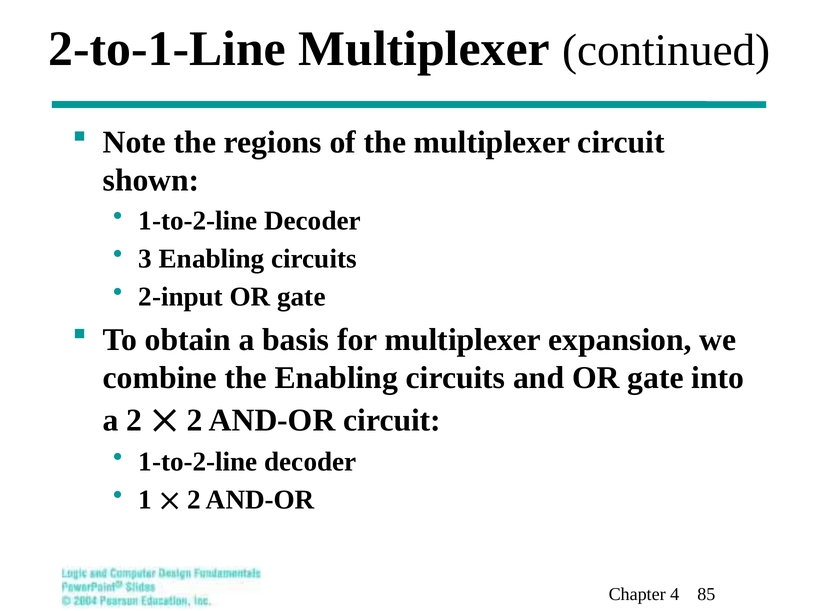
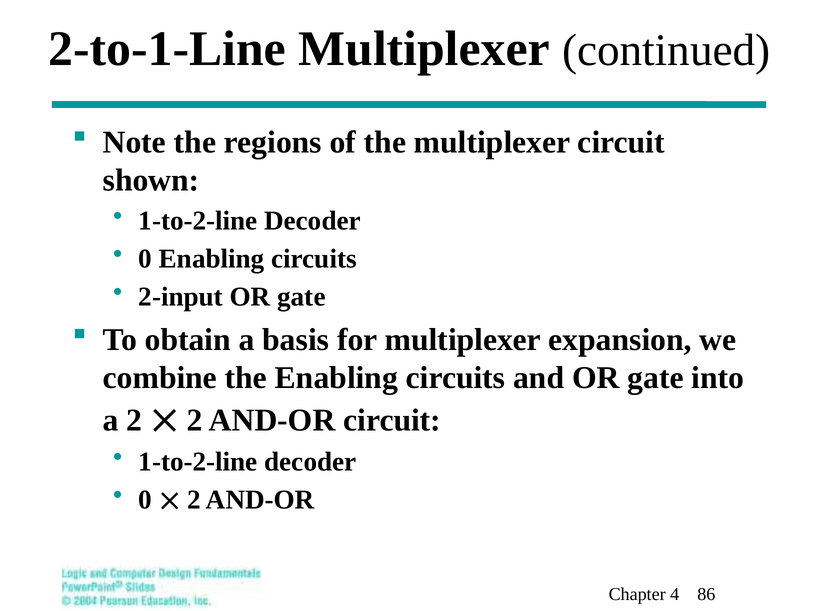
3 at (145, 259): 3 -> 0
1 at (145, 500): 1 -> 0
85: 85 -> 86
